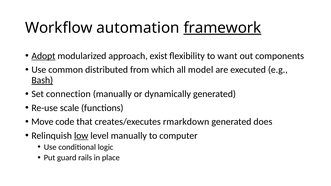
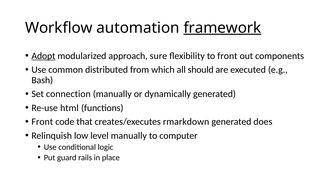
exist: exist -> sure
to want: want -> front
model: model -> should
Bash underline: present -> none
scale: scale -> html
Move at (42, 122): Move -> Front
low underline: present -> none
